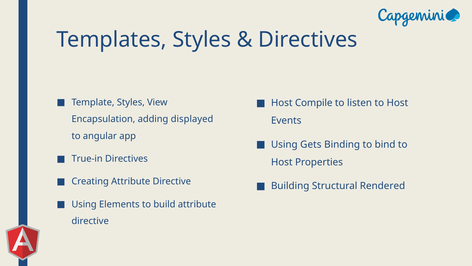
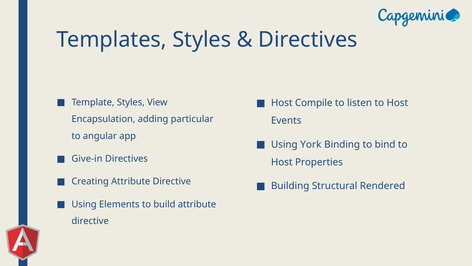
displayed: displayed -> particular
Gets: Gets -> York
True-in: True-in -> Give-in
